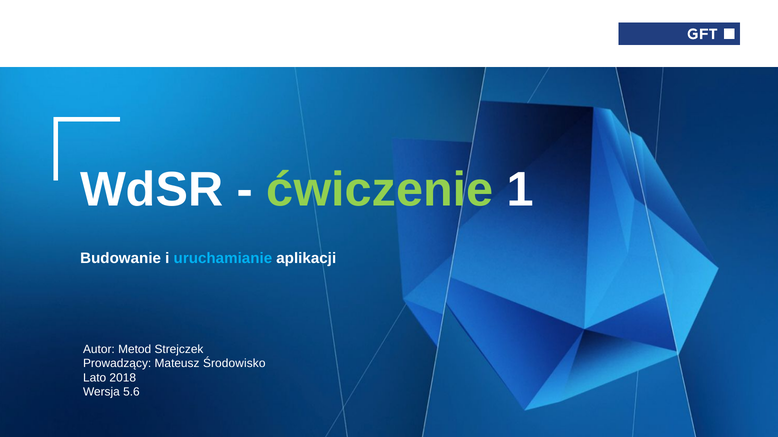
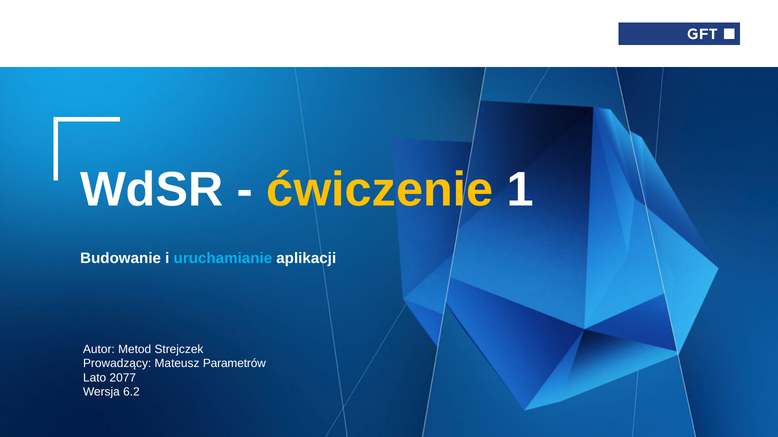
ćwiczenie colour: light green -> yellow
Środowisko: Środowisko -> Parametrów
2018: 2018 -> 2077
5.6: 5.6 -> 6.2
